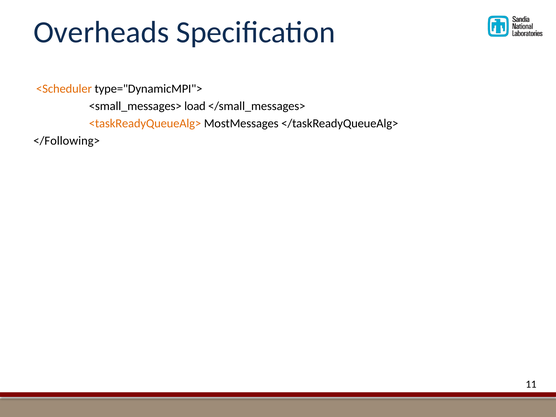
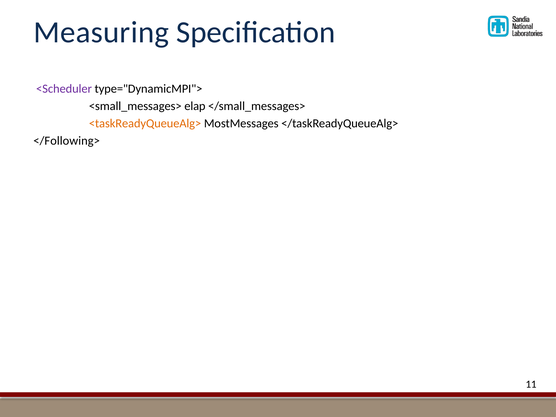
Overheads: Overheads -> Measuring
<Scheduler colour: orange -> purple
load: load -> elap
